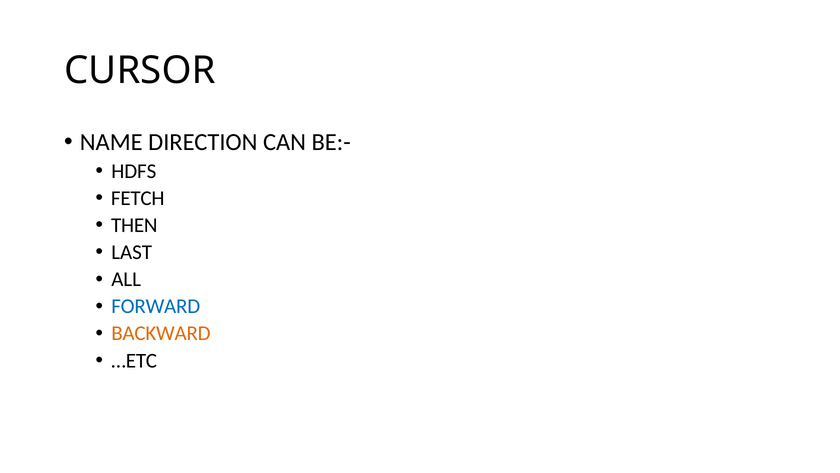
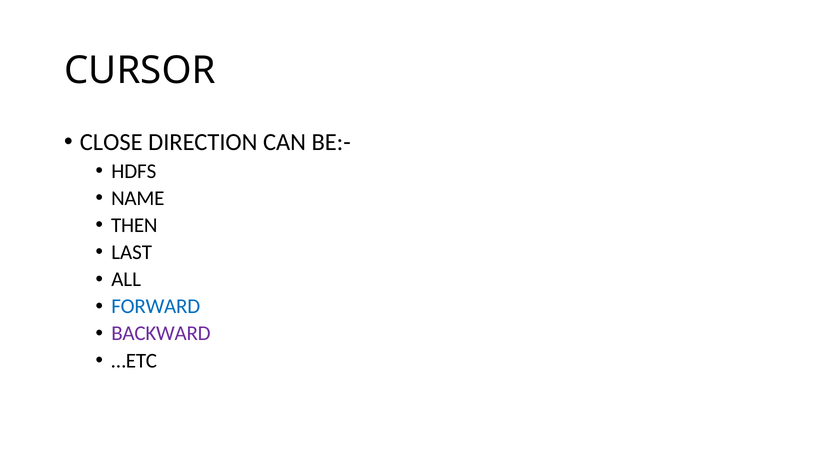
NAME: NAME -> CLOSE
FETCH: FETCH -> NAME
BACKWARD colour: orange -> purple
